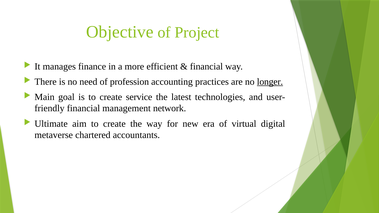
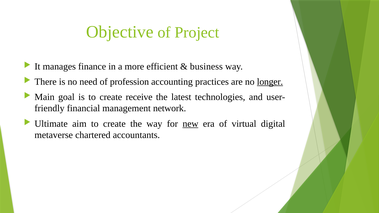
financial at (206, 66): financial -> business
service: service -> receive
new underline: none -> present
